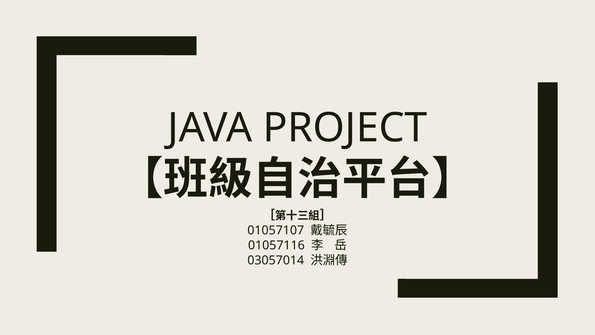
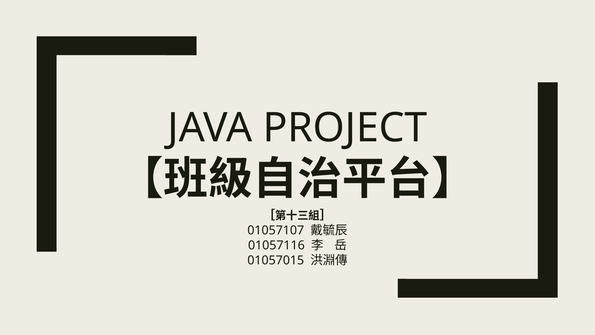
03057014: 03057014 -> 01057015
